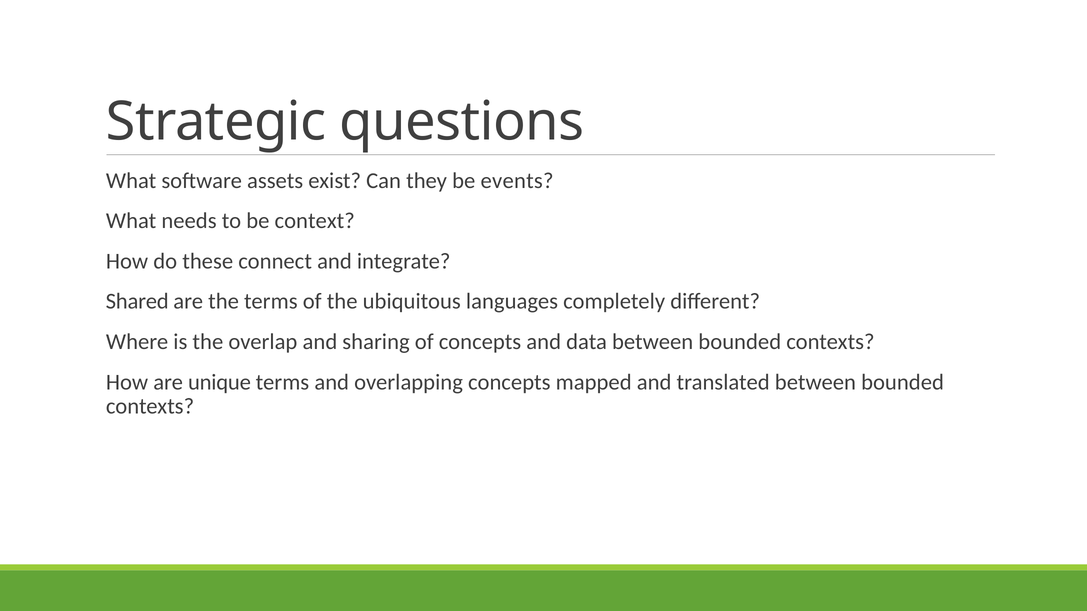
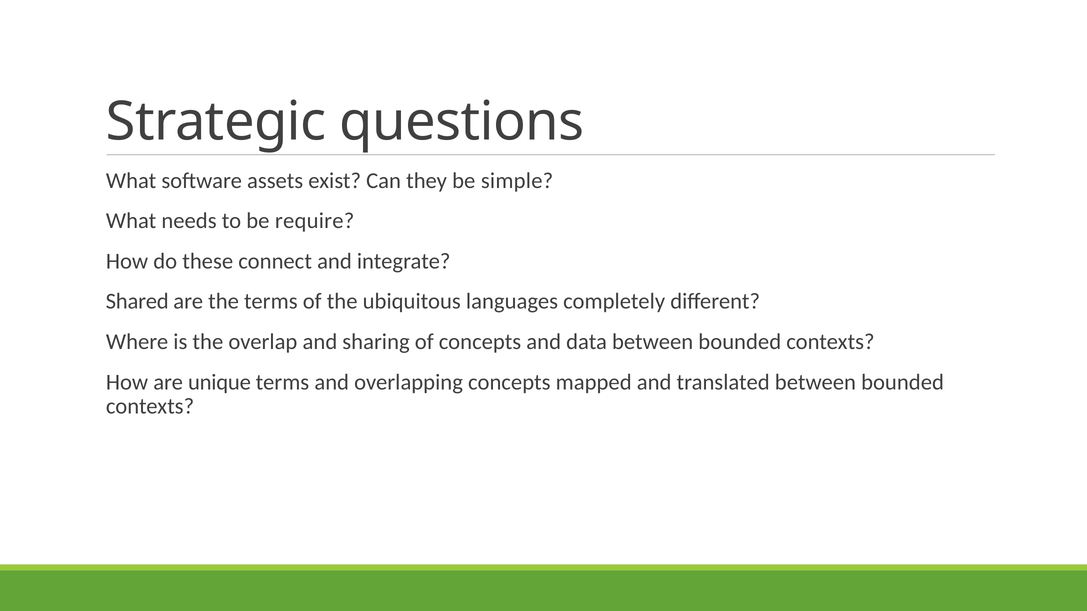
events: events -> simple
context: context -> require
